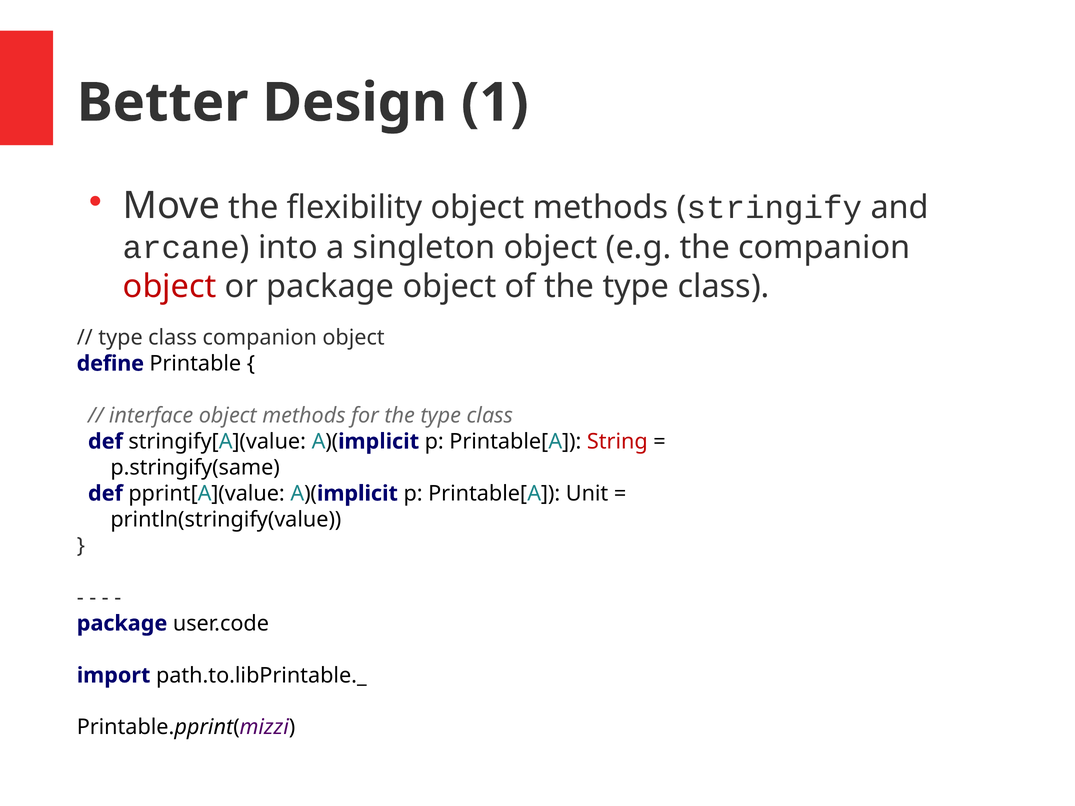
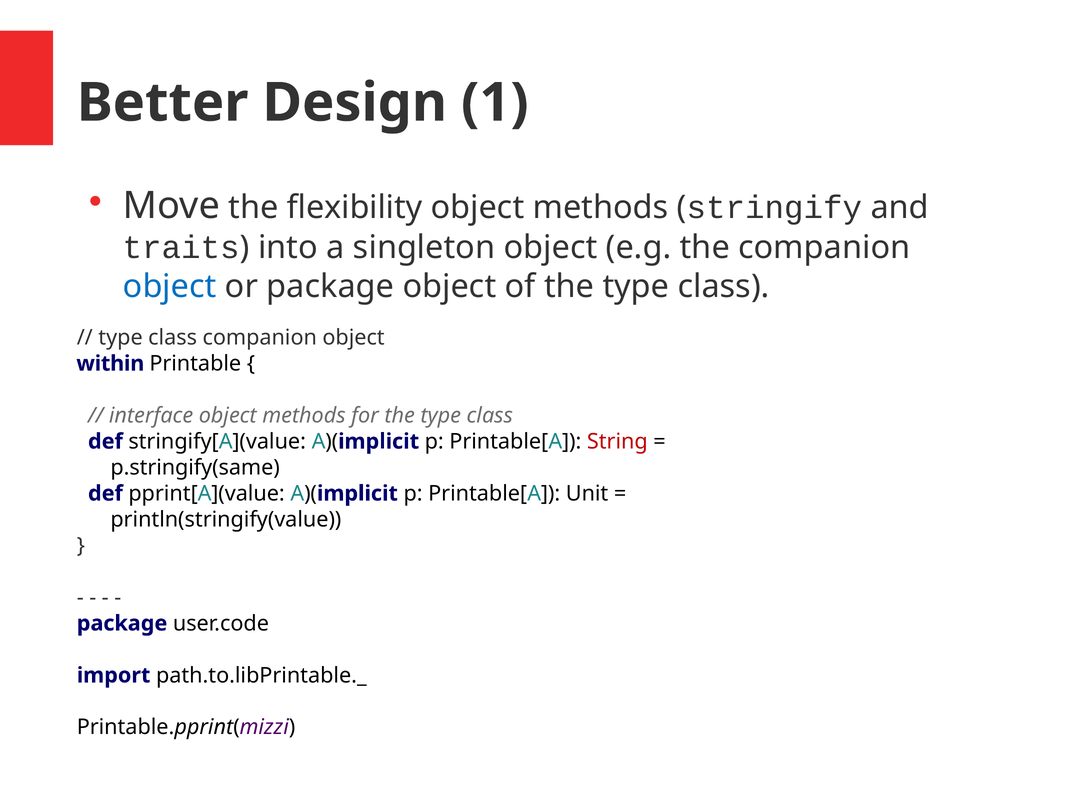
arcane: arcane -> traits
object at (170, 287) colour: red -> blue
define: define -> within
